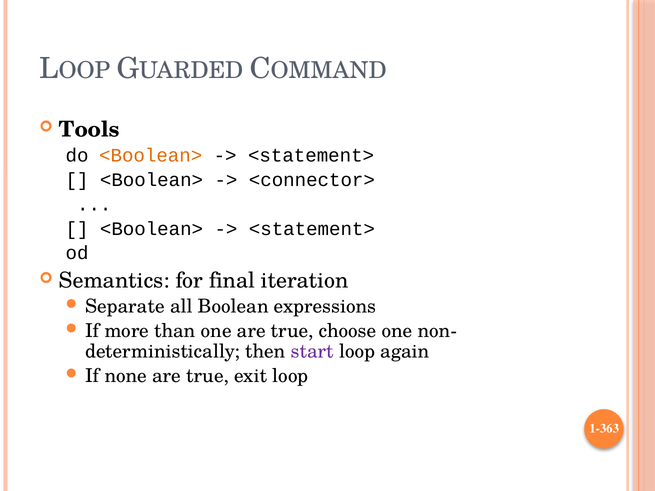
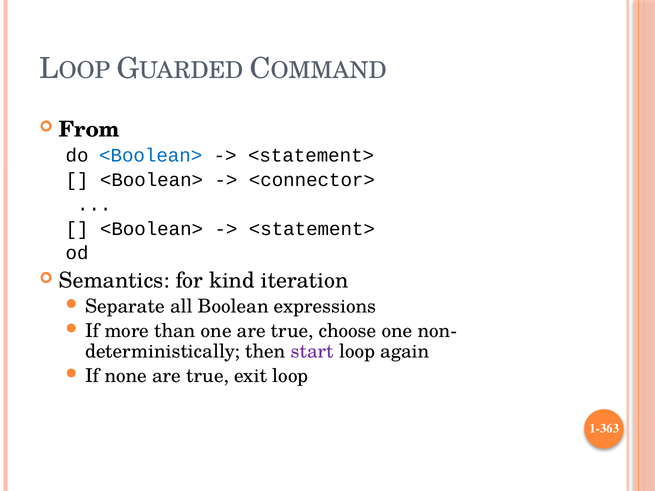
Tools: Tools -> From
<Boolean> at (151, 155) colour: orange -> blue
final: final -> kind
